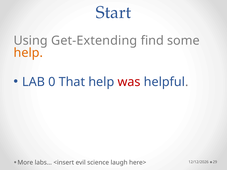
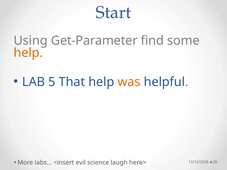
Get-Extending: Get-Extending -> Get-Parameter
0: 0 -> 5
was colour: red -> orange
